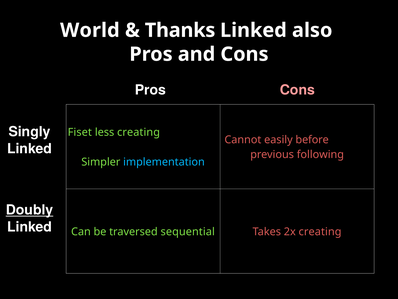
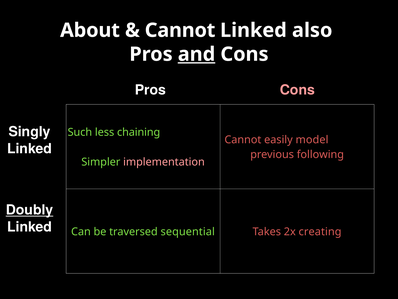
World: World -> About
Thanks at (180, 30): Thanks -> Cannot
and underline: none -> present
Fiset: Fiset -> Such
less creating: creating -> chaining
before: before -> model
implementation colour: light blue -> pink
